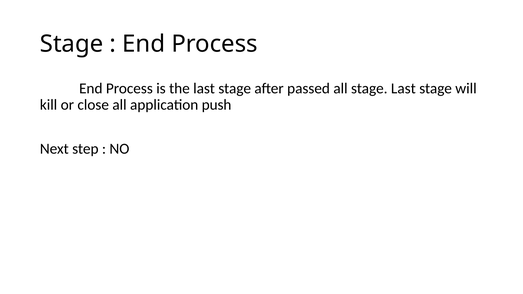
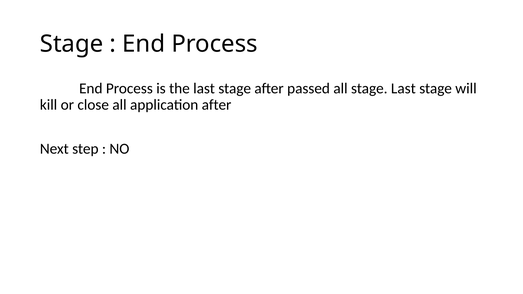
application push: push -> after
